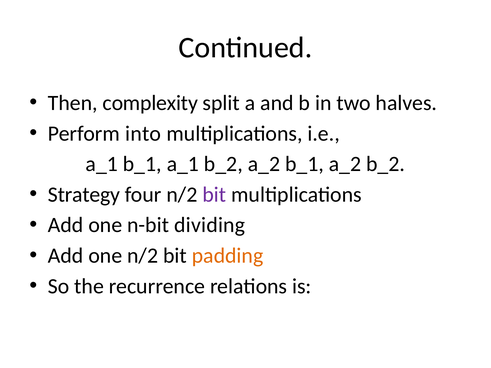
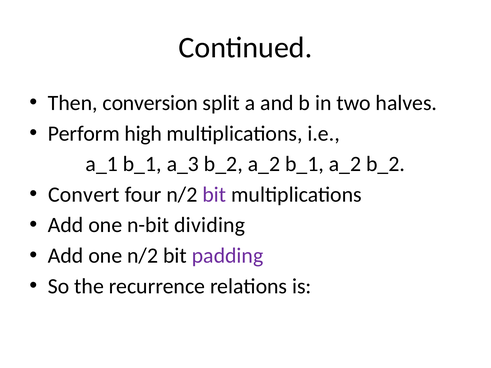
complexity: complexity -> conversion
into: into -> high
b_1 a_1: a_1 -> a_3
Strategy: Strategy -> Convert
padding colour: orange -> purple
